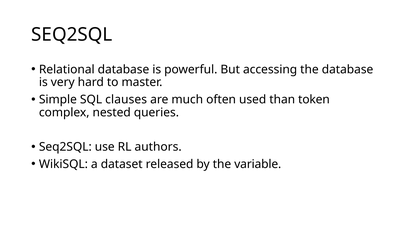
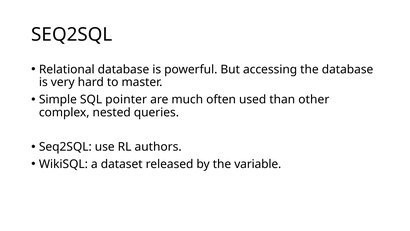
clauses: clauses -> pointer
token: token -> other
